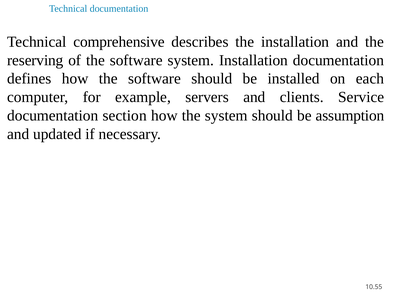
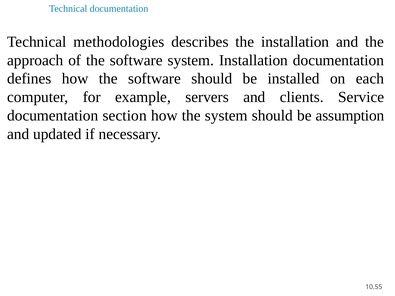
comprehensive: comprehensive -> methodologies
reserving: reserving -> approach
